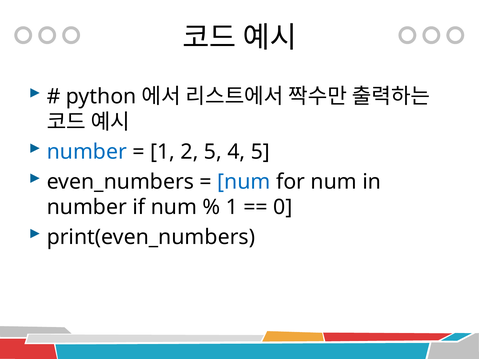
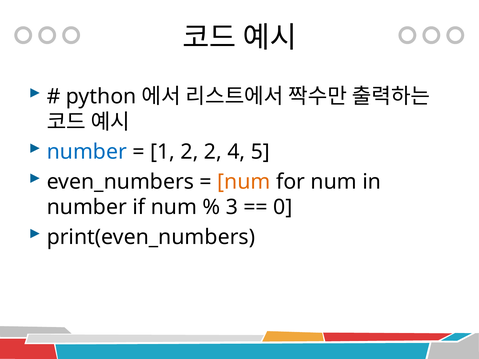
2 5: 5 -> 2
num at (244, 182) colour: blue -> orange
1 at (232, 207): 1 -> 3
